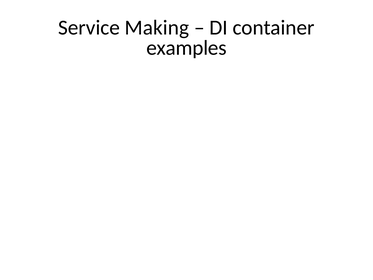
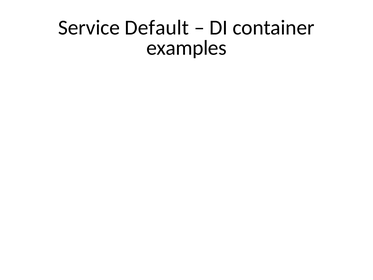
Making: Making -> Default
